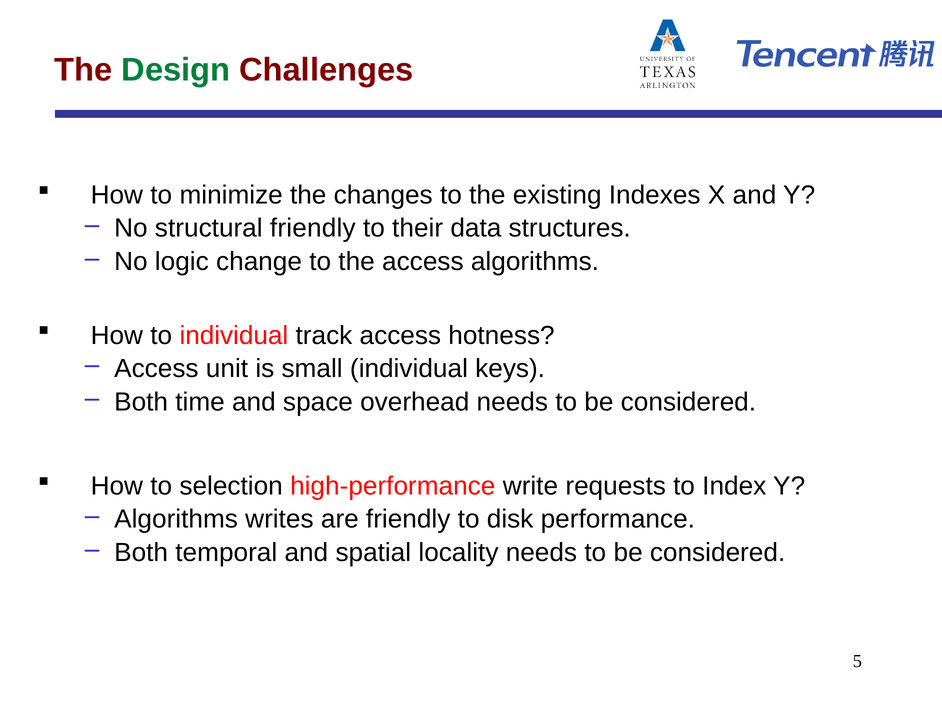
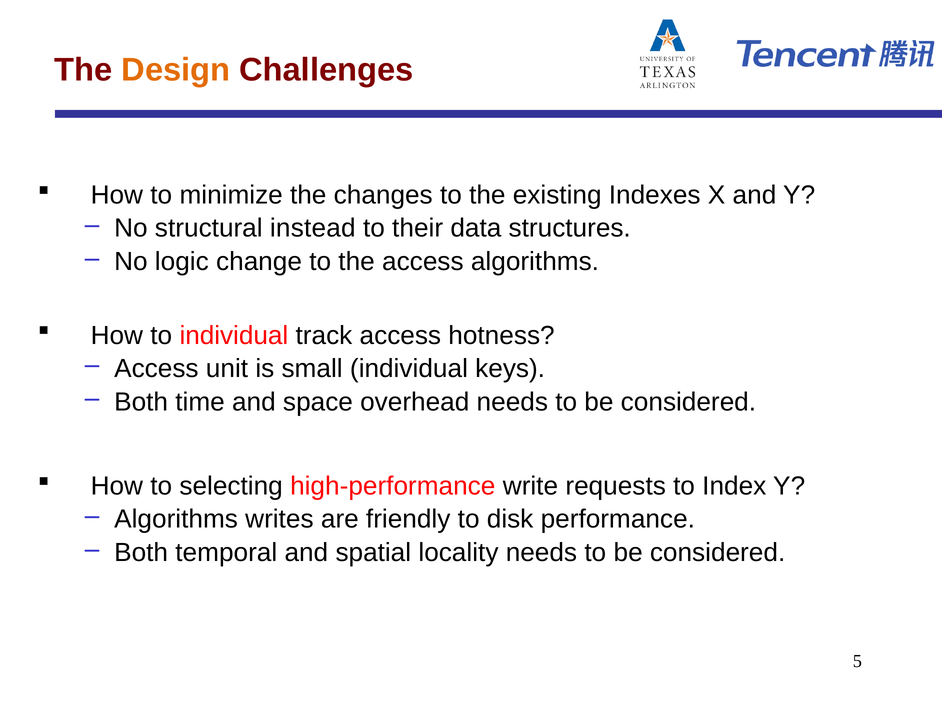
Design colour: green -> orange
structural friendly: friendly -> instead
selection: selection -> selecting
